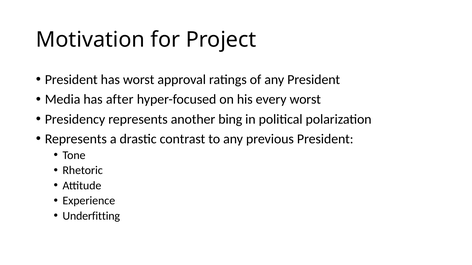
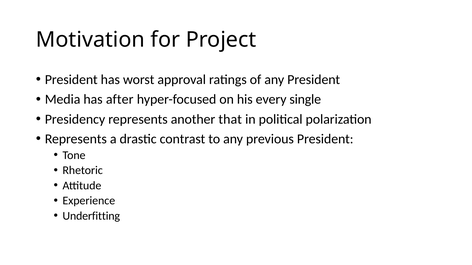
every worst: worst -> single
bing: bing -> that
